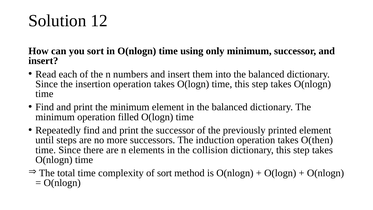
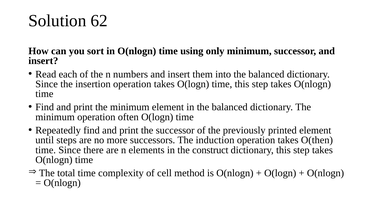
12: 12 -> 62
filled: filled -> often
collision: collision -> construct
of sort: sort -> cell
